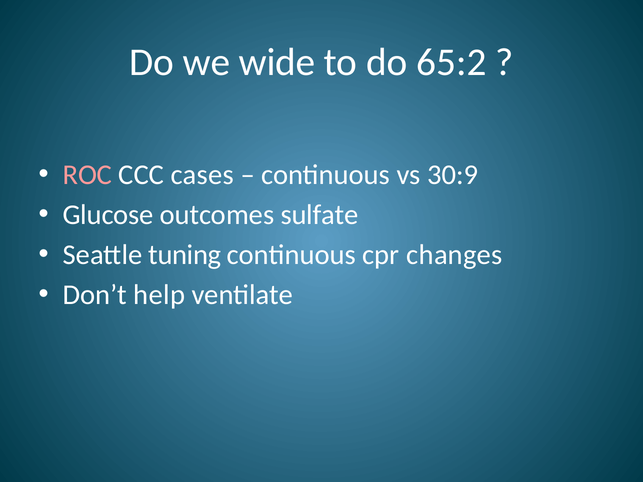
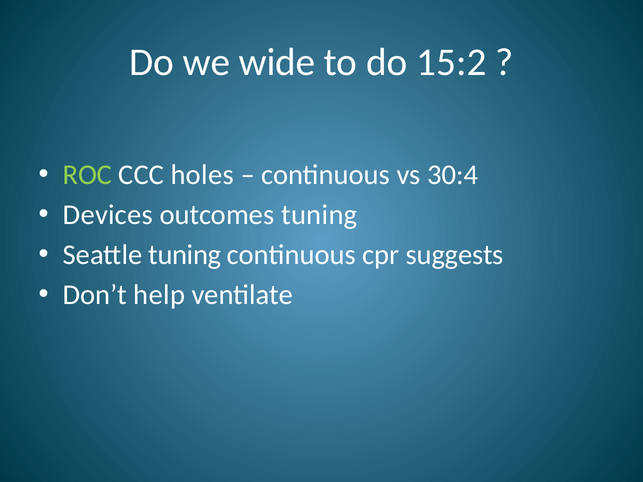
65:2: 65:2 -> 15:2
ROC colour: pink -> light green
cases: cases -> holes
30:9: 30:9 -> 30:4
Glucose: Glucose -> Devices
outcomes sulfate: sulfate -> tuning
changes: changes -> suggests
